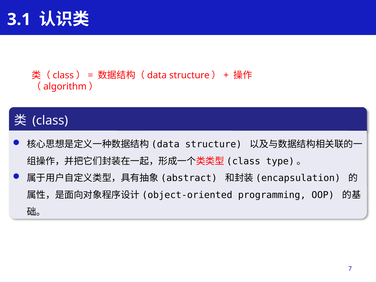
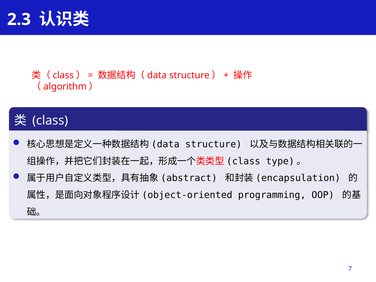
3.1: 3.1 -> 2.3
